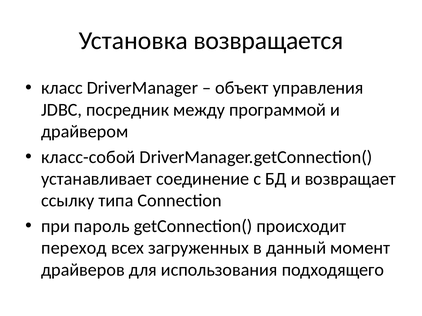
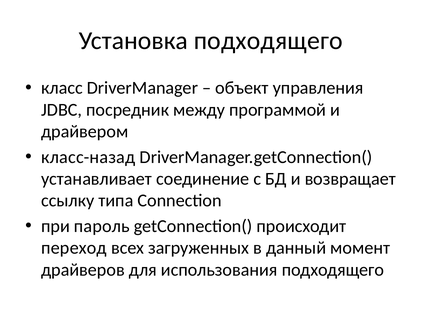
Установка возвращается: возвращается -> подходящего
класс-собой: класс-собой -> класс-назад
